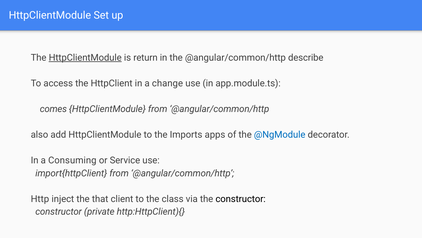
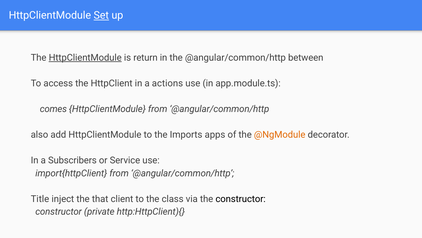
Set underline: none -> present
describe: describe -> between
change: change -> actions
@NgModule colour: blue -> orange
Consuming: Consuming -> Subscribers
Http: Http -> Title
